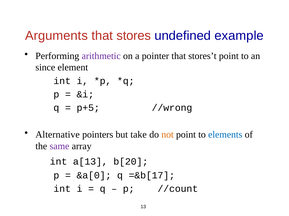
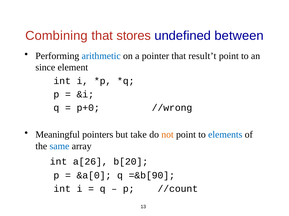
Arguments: Arguments -> Combining
example: example -> between
arithmetic colour: purple -> blue
stores’t: stores’t -> result’t
p+5: p+5 -> p+0
Alternative: Alternative -> Meaningful
same colour: purple -> blue
a[13: a[13 -> a[26
=&b[17: =&b[17 -> =&b[90
